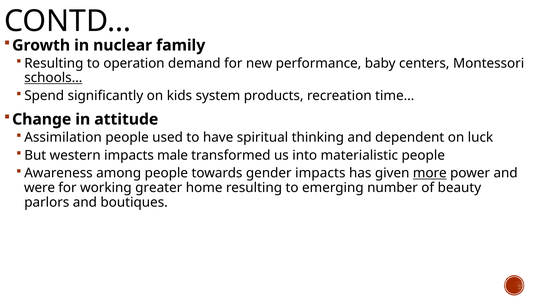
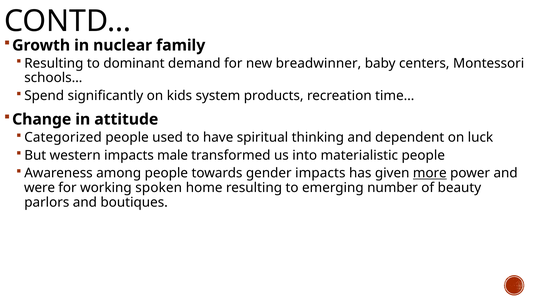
operation: operation -> dominant
performance: performance -> breadwinner
schools… underline: present -> none
Assimilation: Assimilation -> Categorized
greater: greater -> spoken
